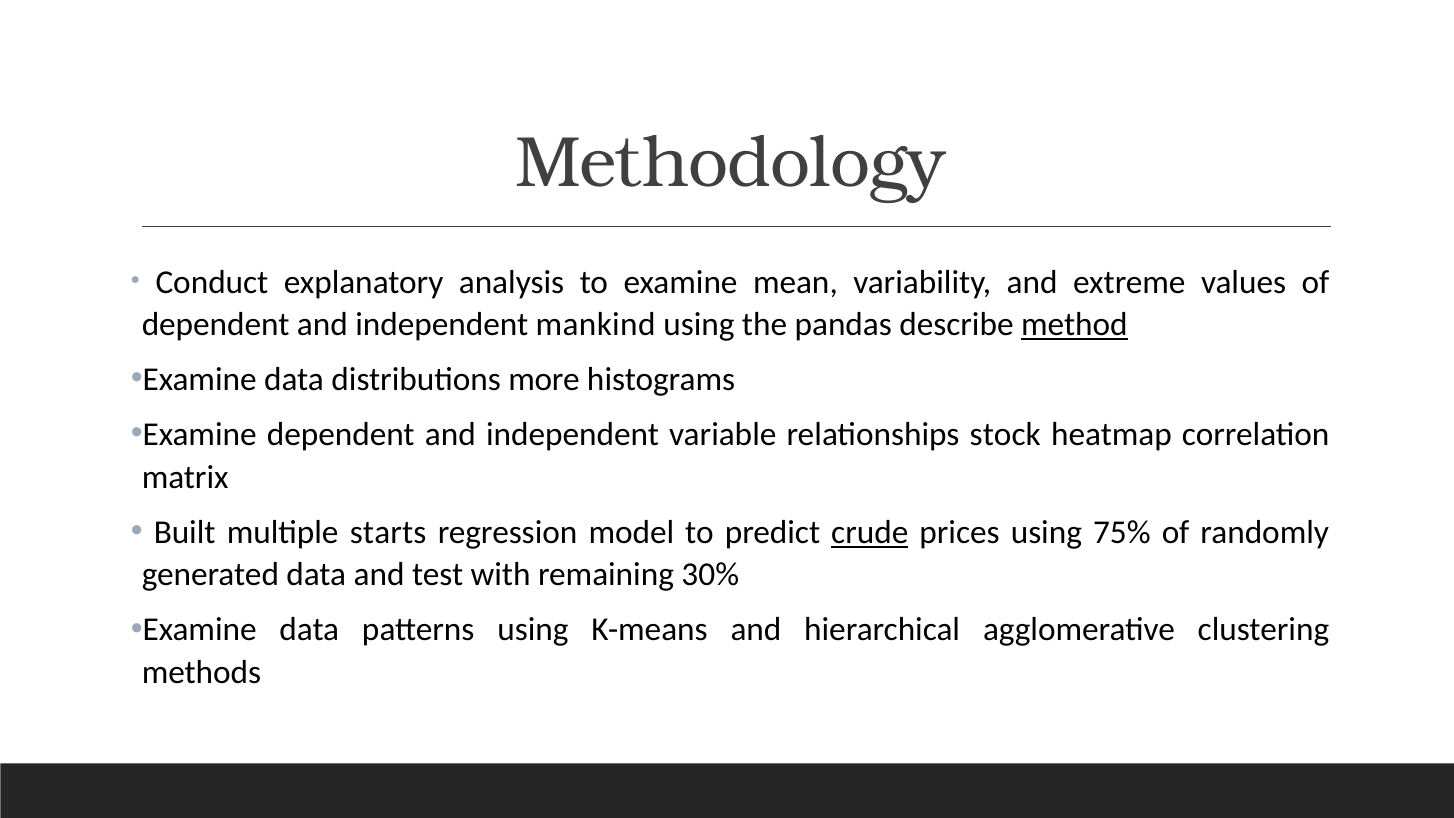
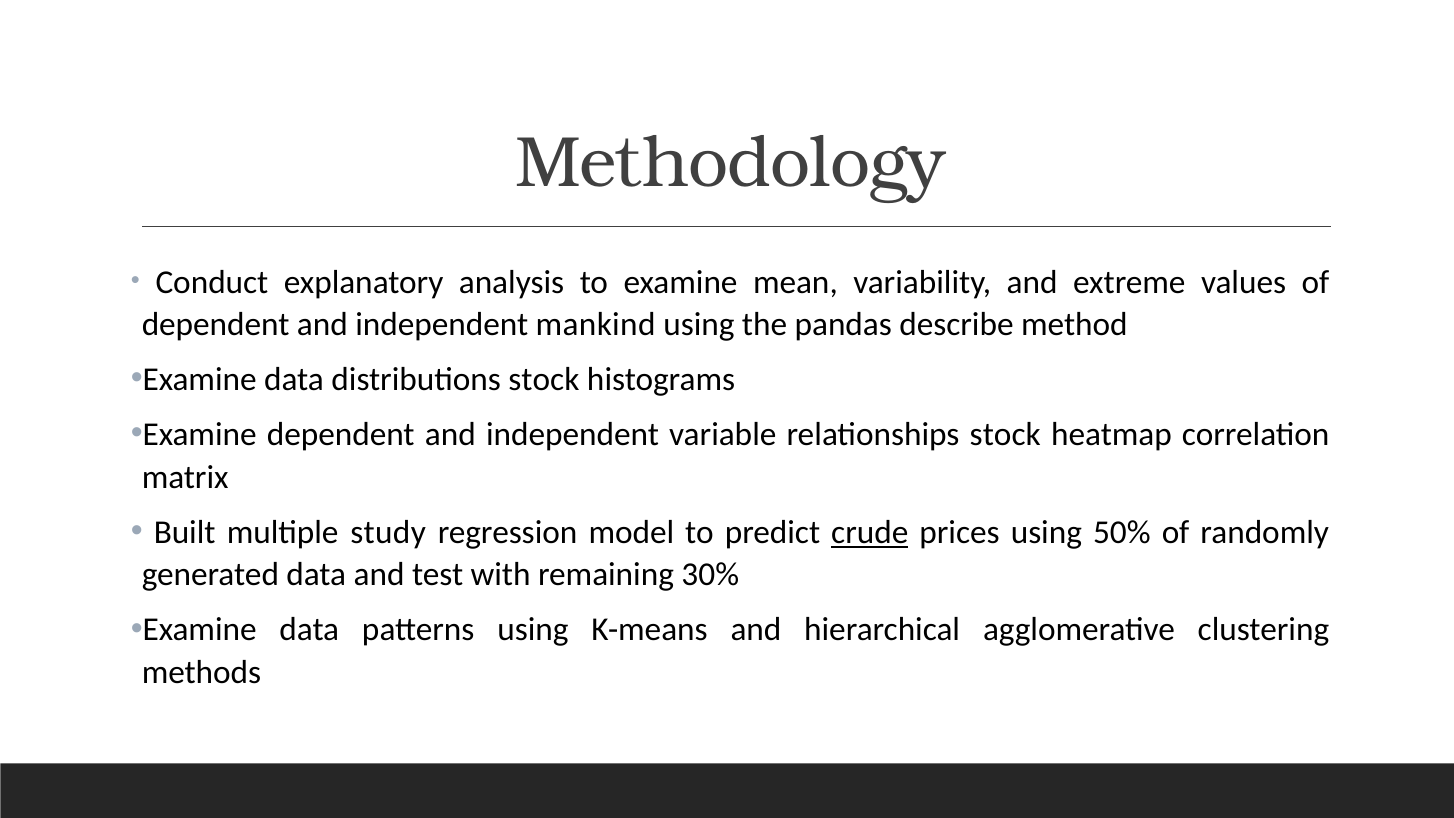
method underline: present -> none
distributions more: more -> stock
starts: starts -> study
75%: 75% -> 50%
